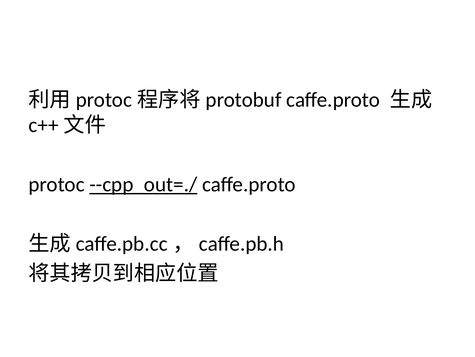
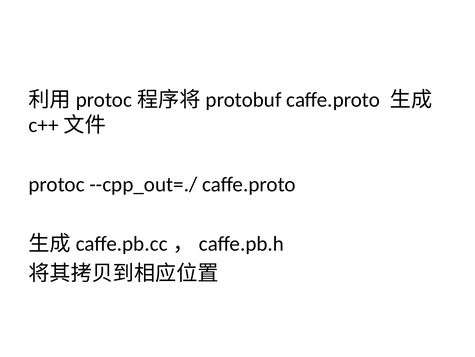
--cpp_out=./ underline: present -> none
